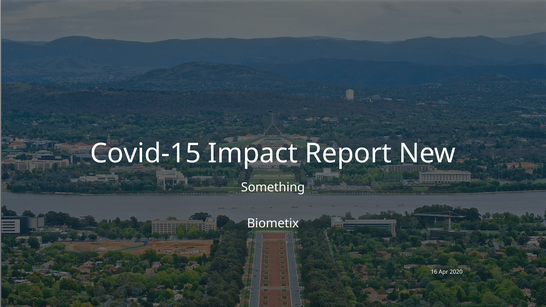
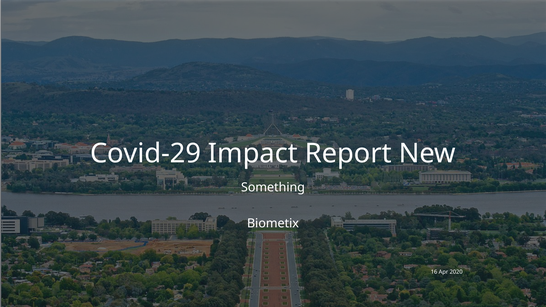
Covid-15: Covid-15 -> Covid-29
